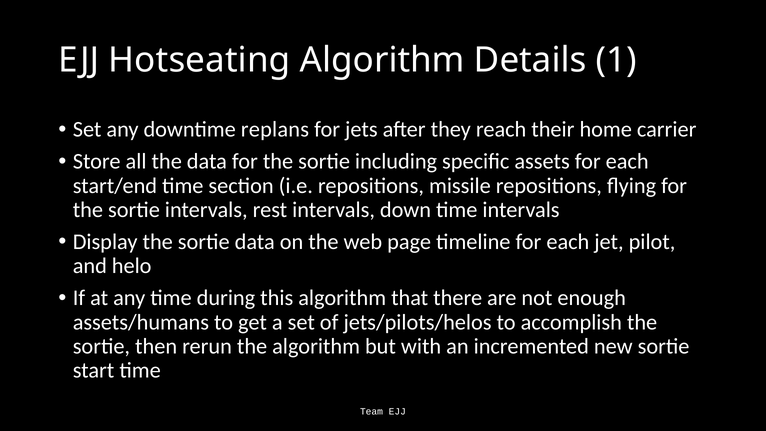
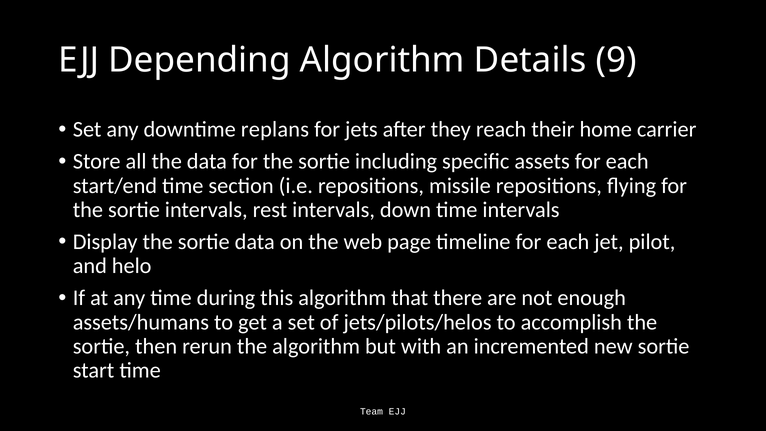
Hotseating: Hotseating -> Depending
1: 1 -> 9
